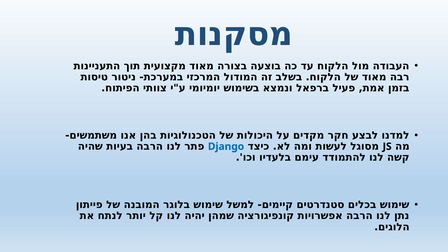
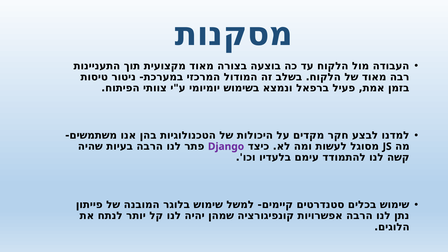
Django colour: blue -> purple
